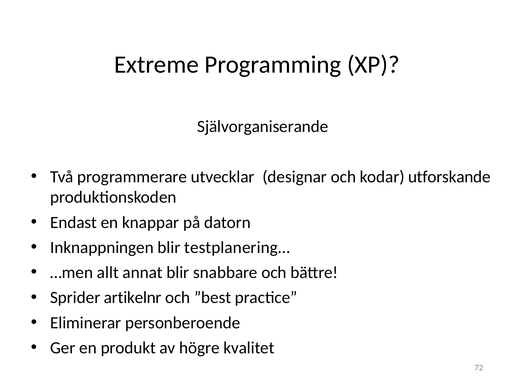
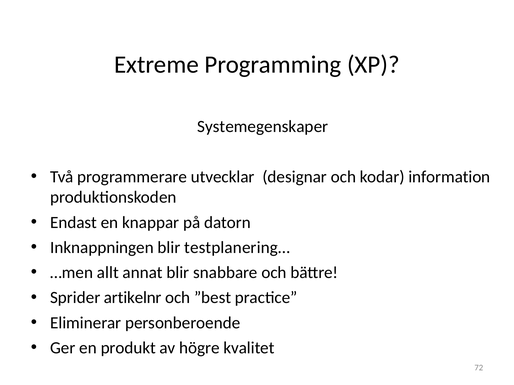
Självorganiserande: Självorganiserande -> Systemegenskaper
utforskande: utforskande -> information
